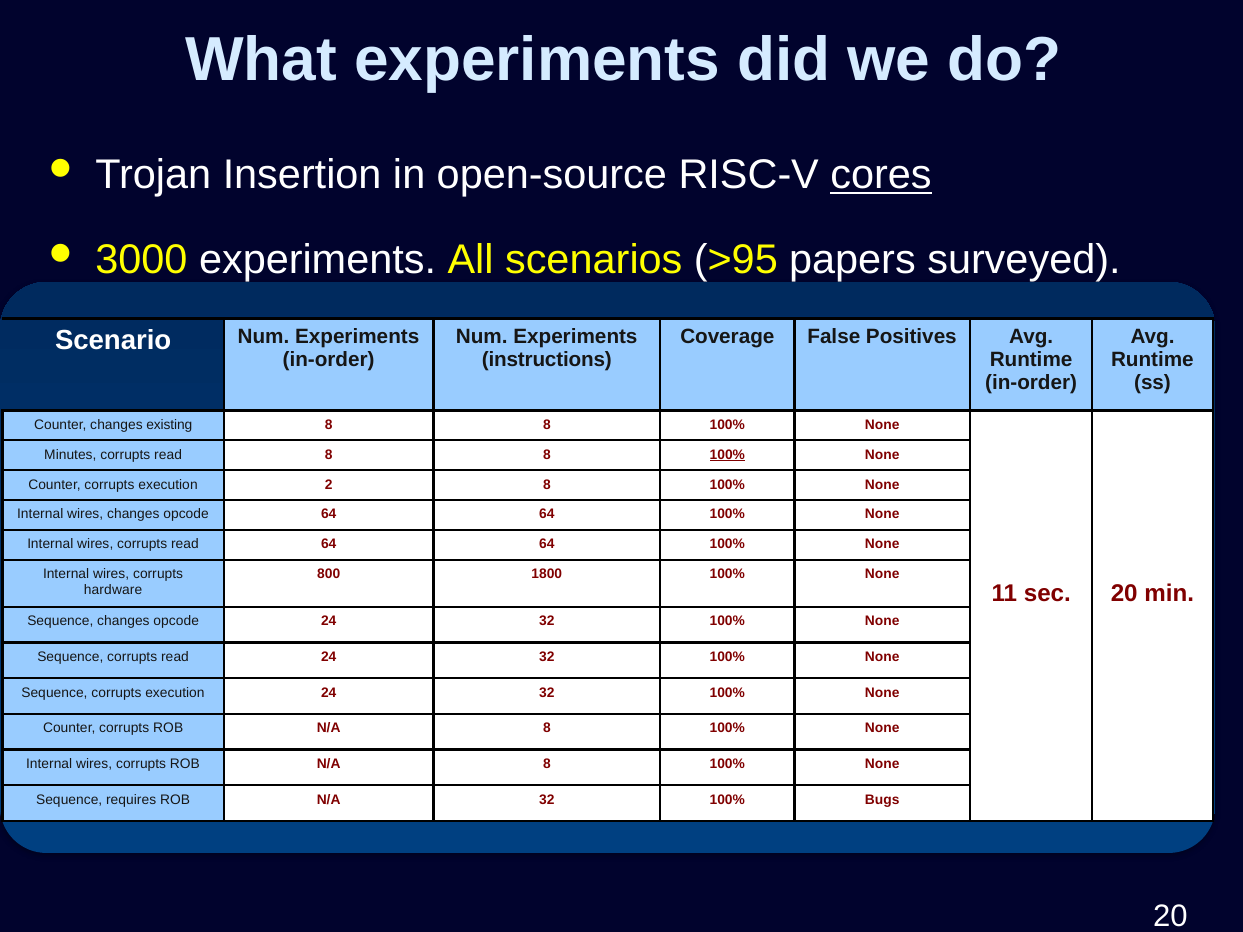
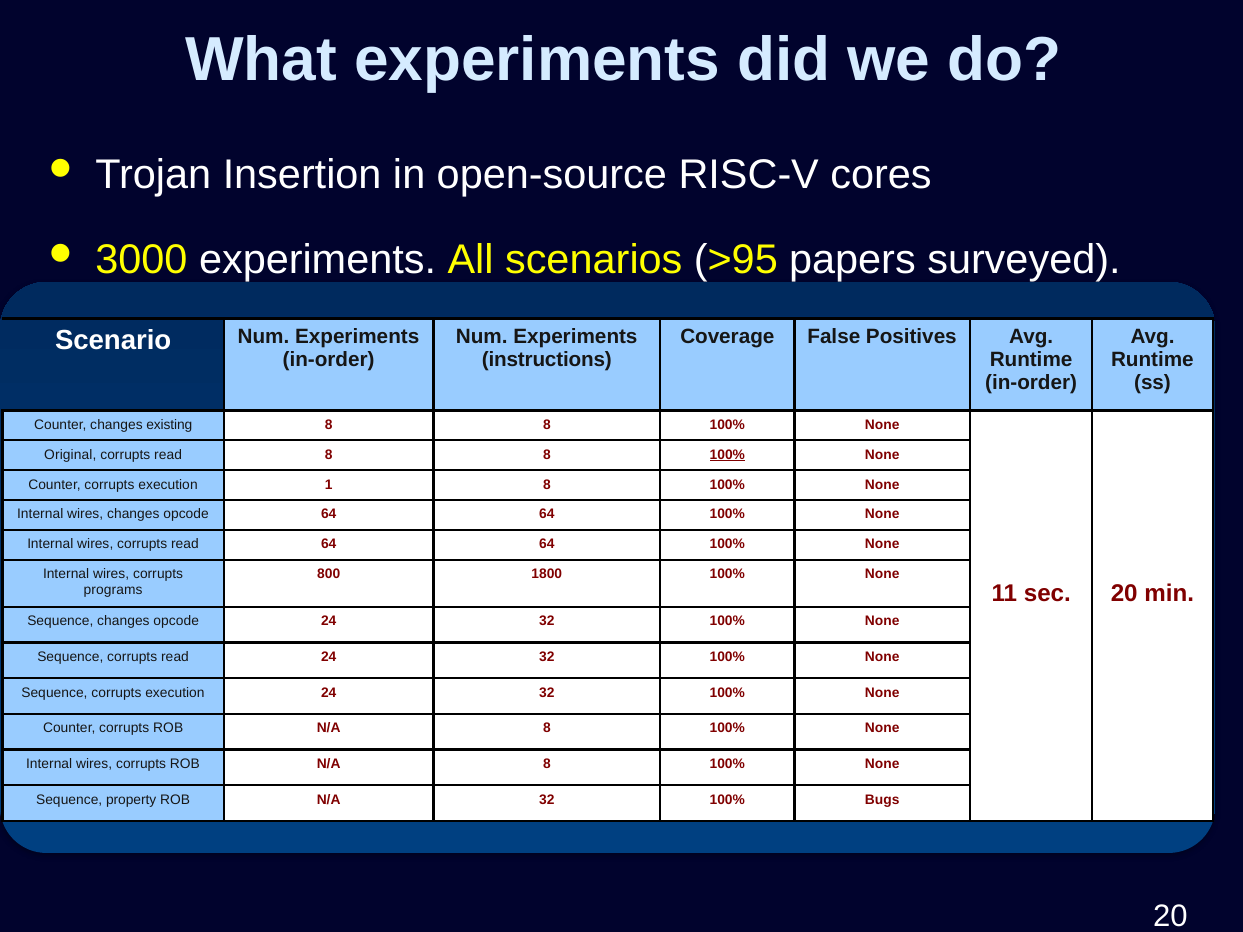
cores underline: present -> none
Minutes: Minutes -> Original
2: 2 -> 1
hardware: hardware -> programs
requires: requires -> property
